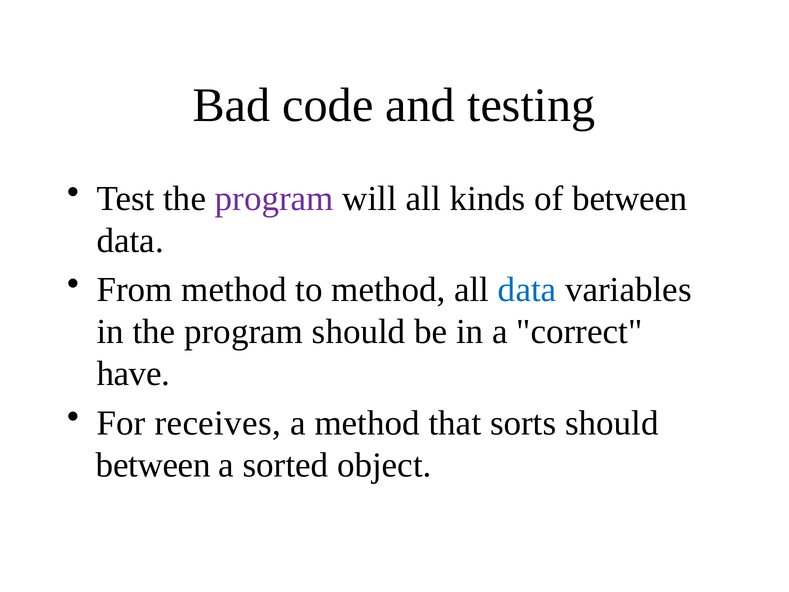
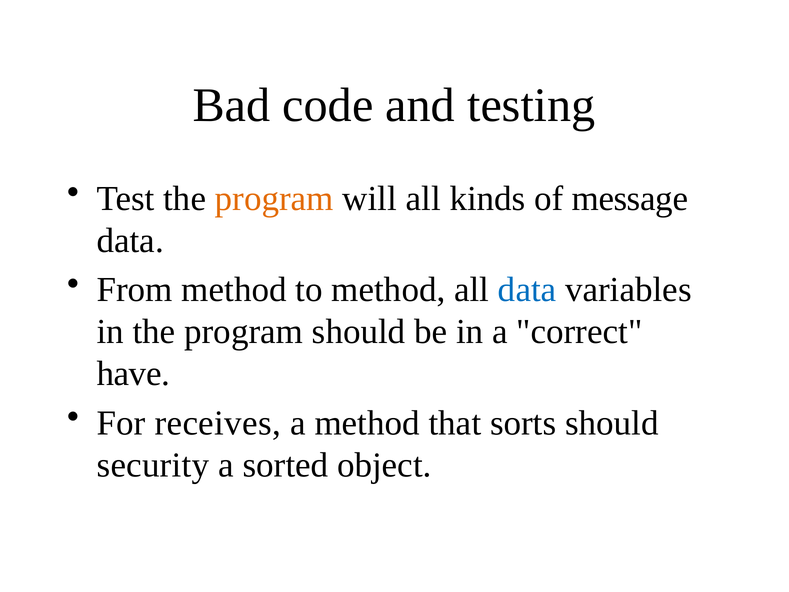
program at (274, 198) colour: purple -> orange
of between: between -> message
between at (153, 465): between -> security
